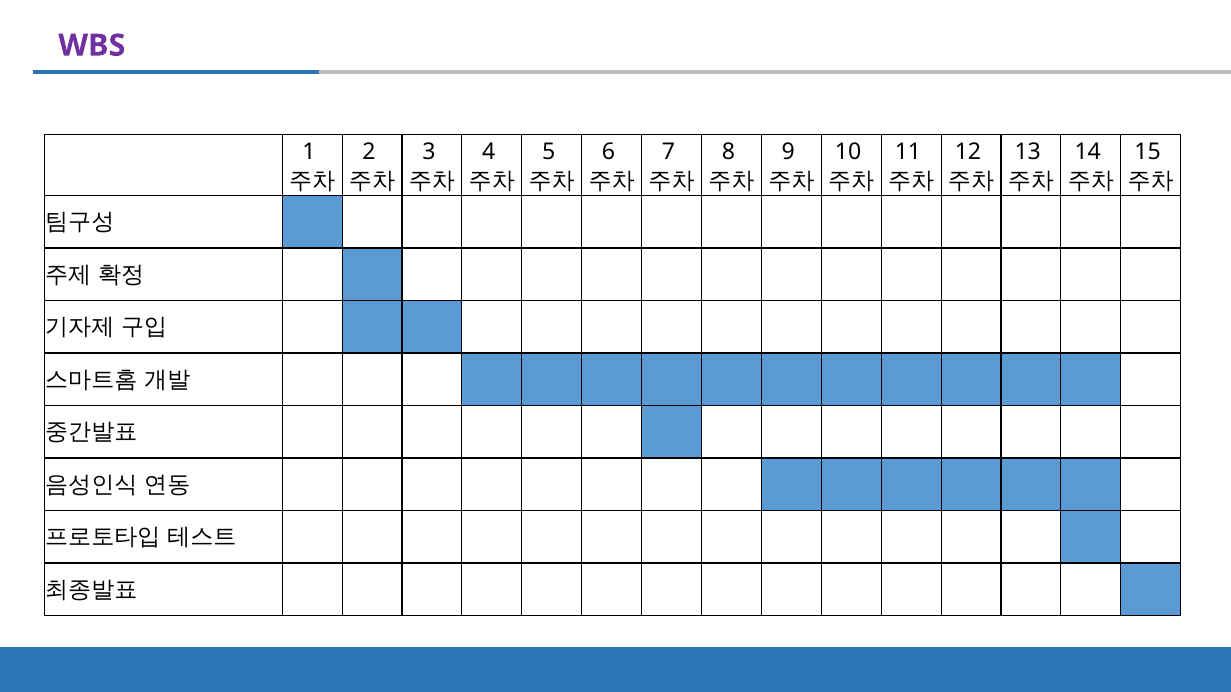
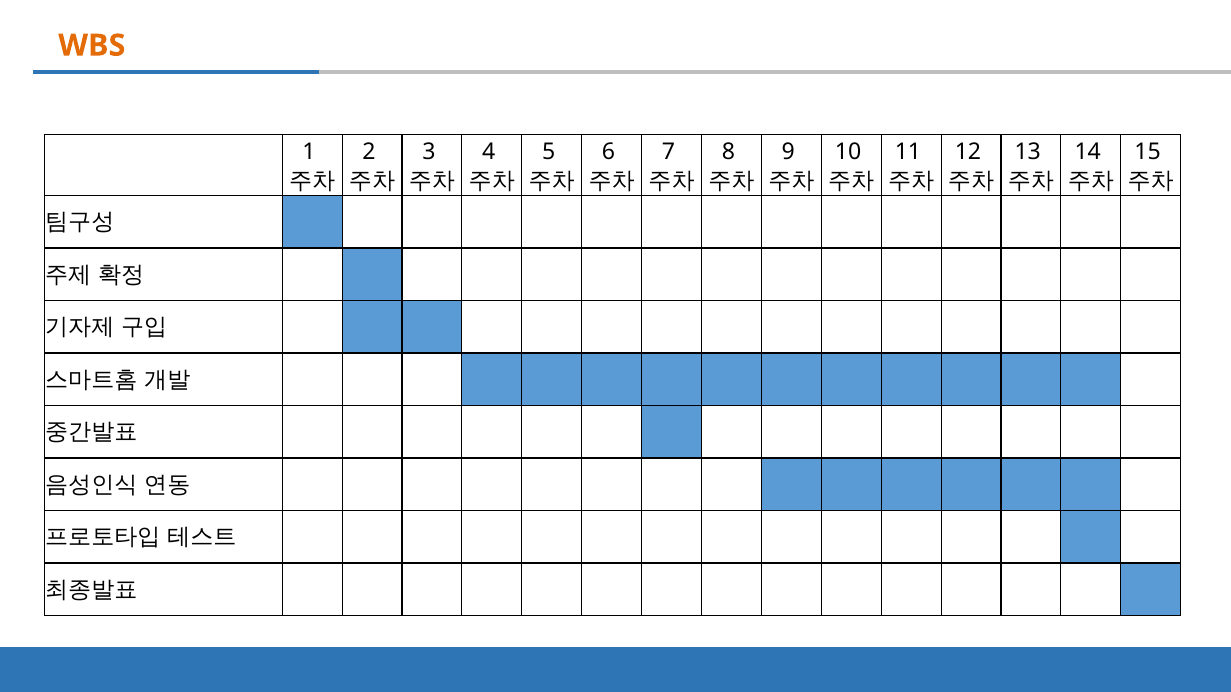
WBS colour: purple -> orange
